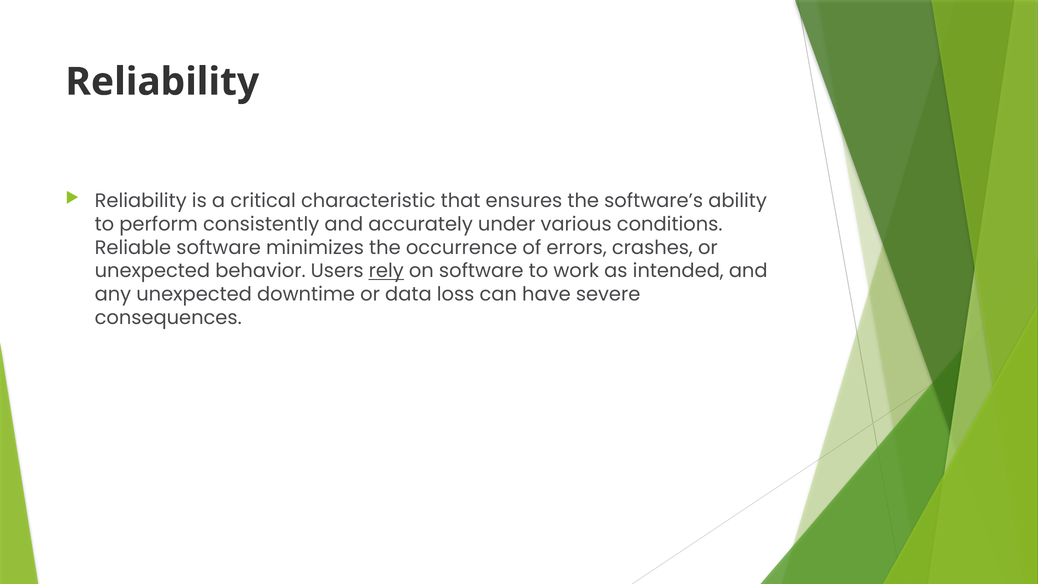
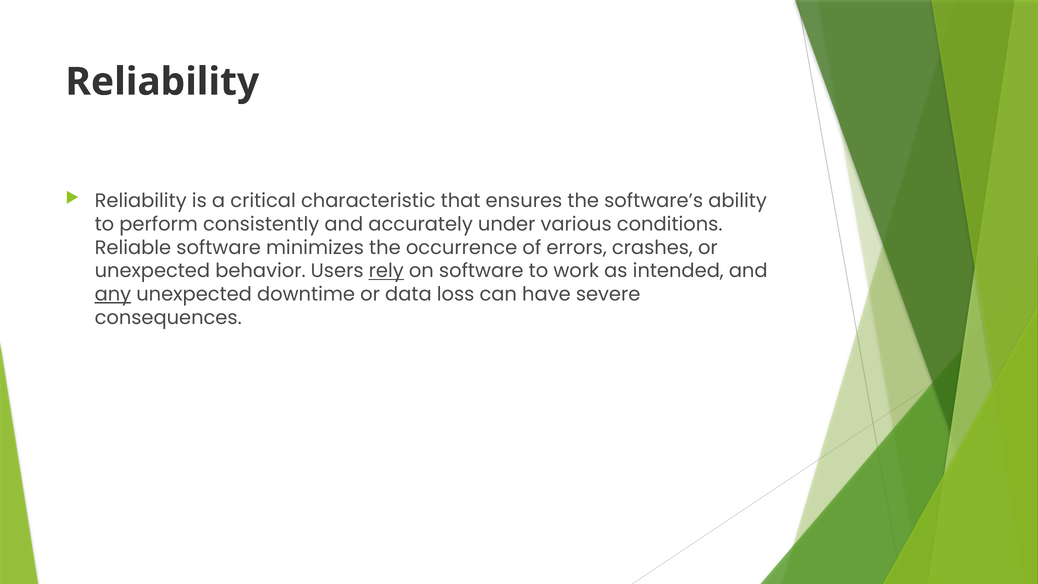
any underline: none -> present
